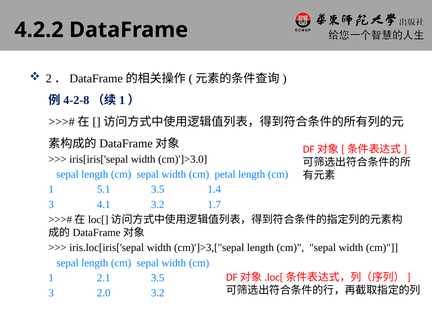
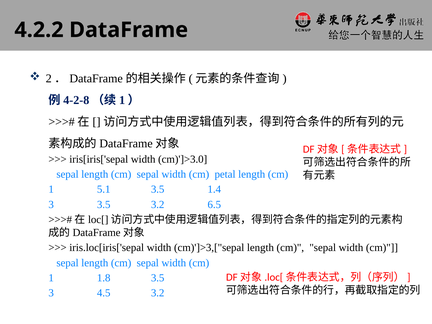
3 4.1: 4.1 -> 3.5
1.7: 1.7 -> 6.5
2.1: 2.1 -> 1.8
2.0: 2.0 -> 4.5
